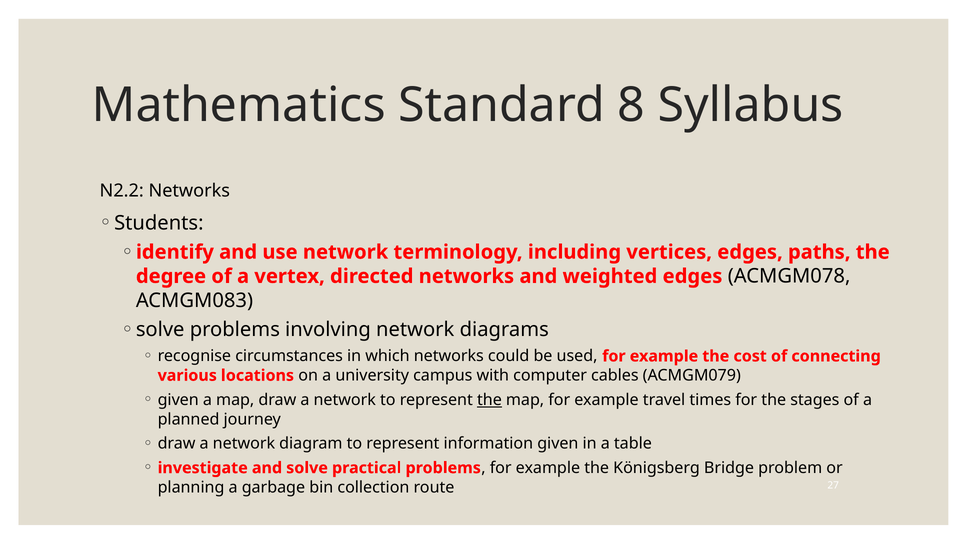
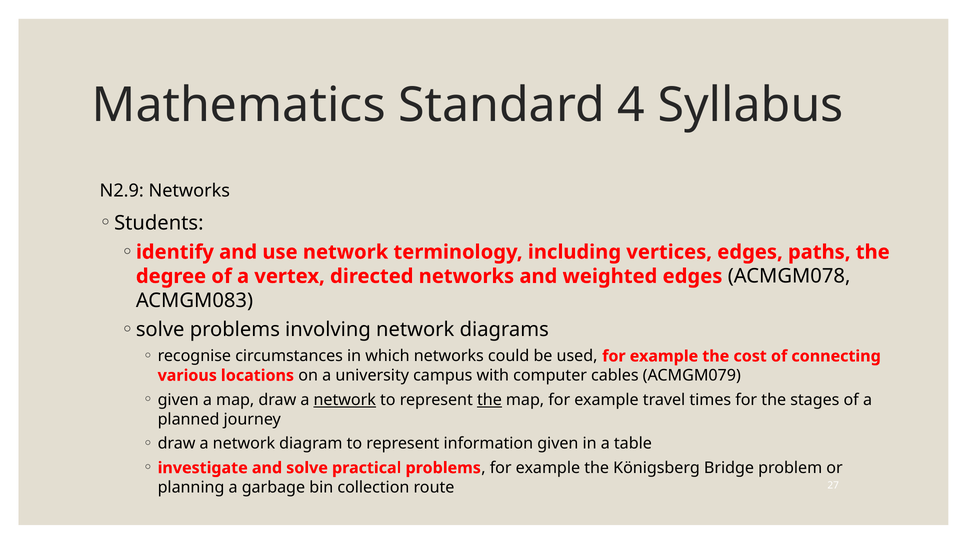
8: 8 -> 4
N2.2: N2.2 -> N2.9
network at (345, 400) underline: none -> present
